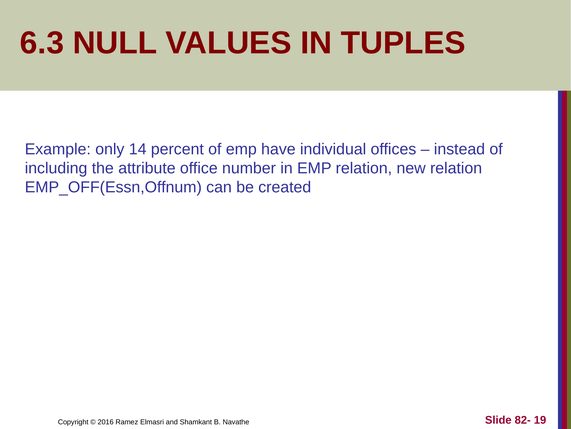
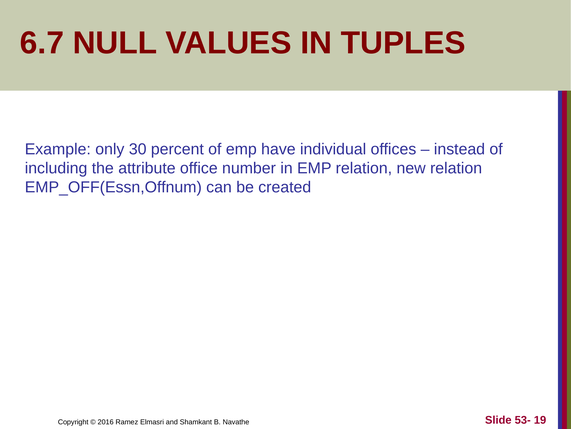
6.3: 6.3 -> 6.7
14: 14 -> 30
82-: 82- -> 53-
